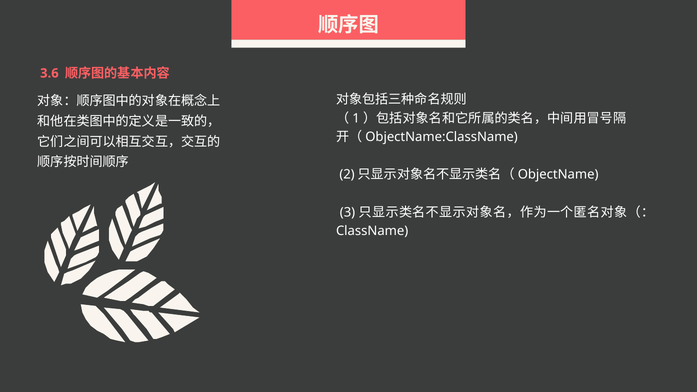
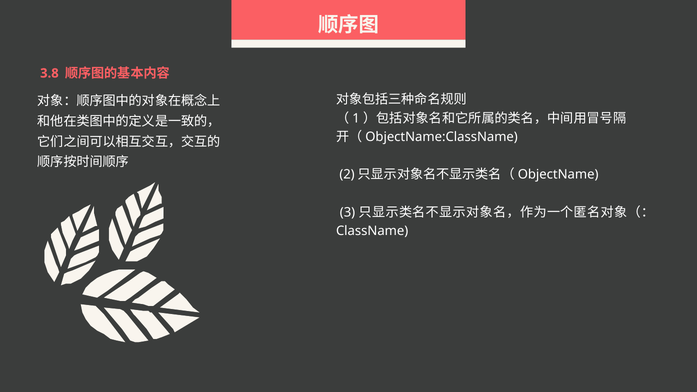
3.6: 3.6 -> 3.8
